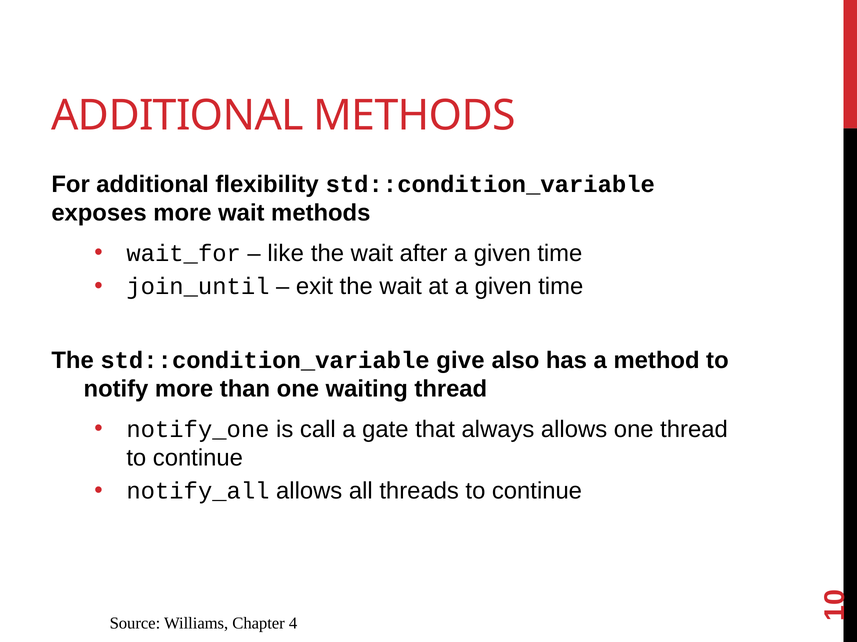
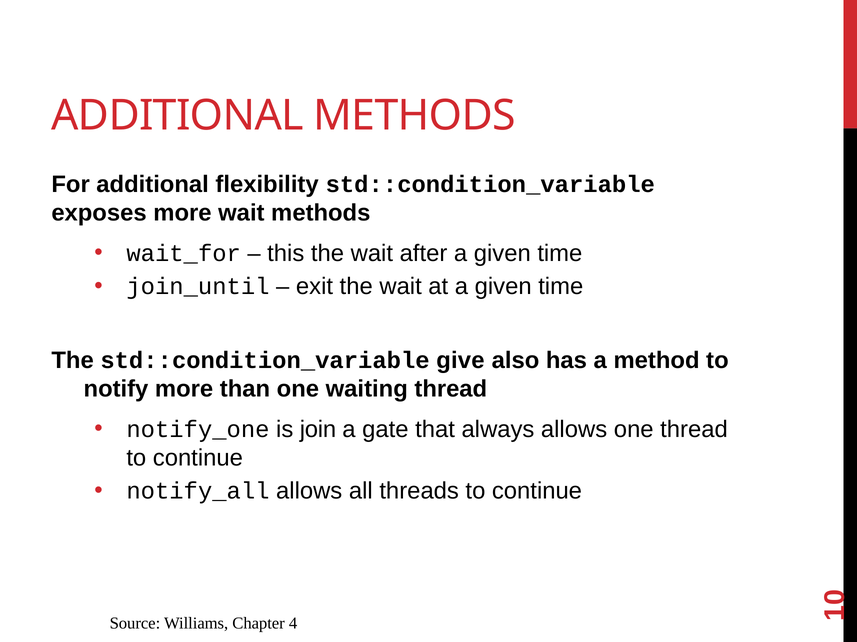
like: like -> this
call: call -> join
